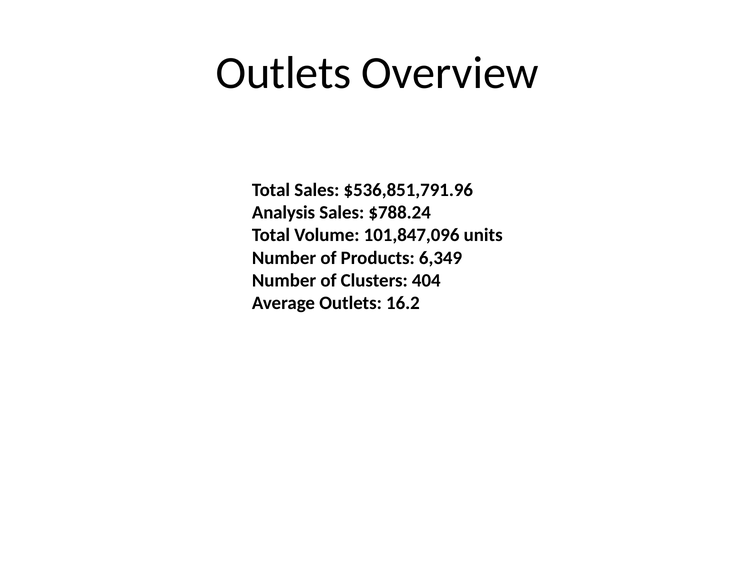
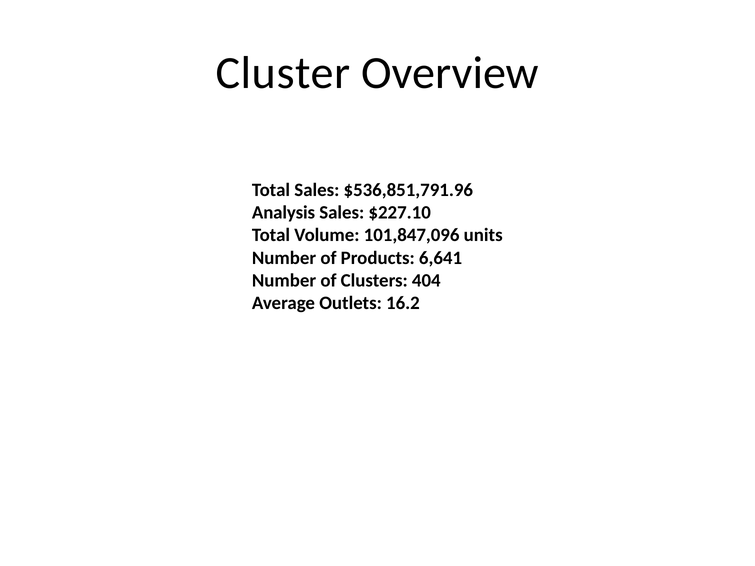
Outlets at (283, 73): Outlets -> Cluster
$788.24: $788.24 -> $227.10
6,349: 6,349 -> 6,641
